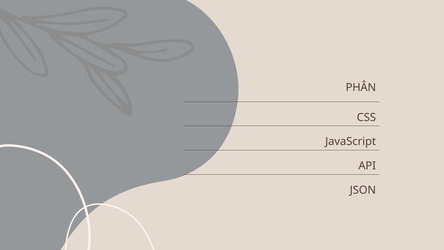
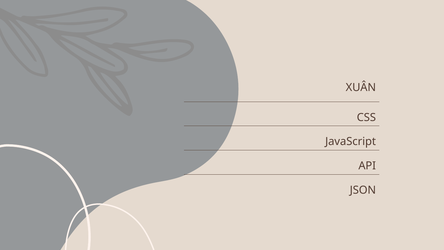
PHÂN: PHÂN -> XUÂN
